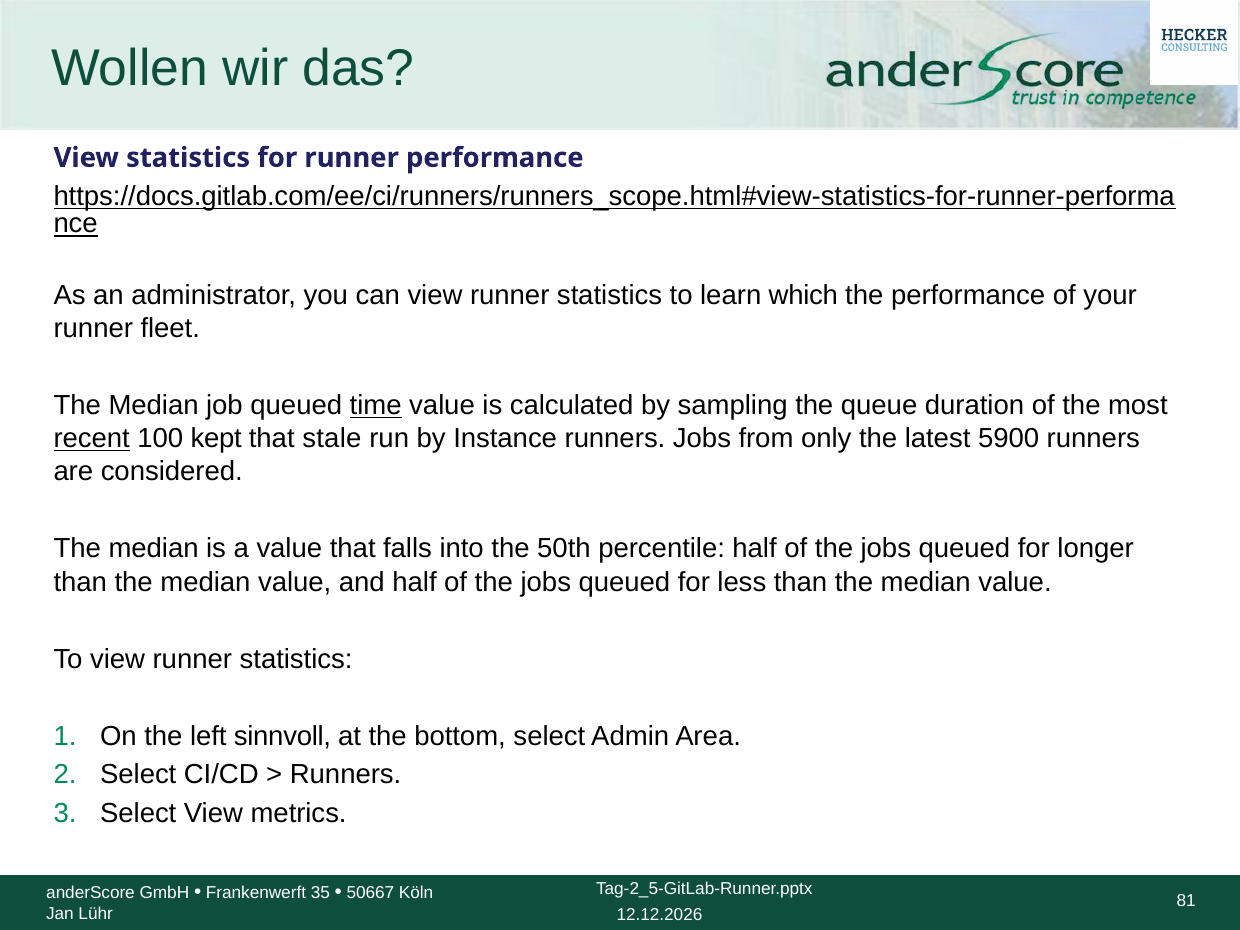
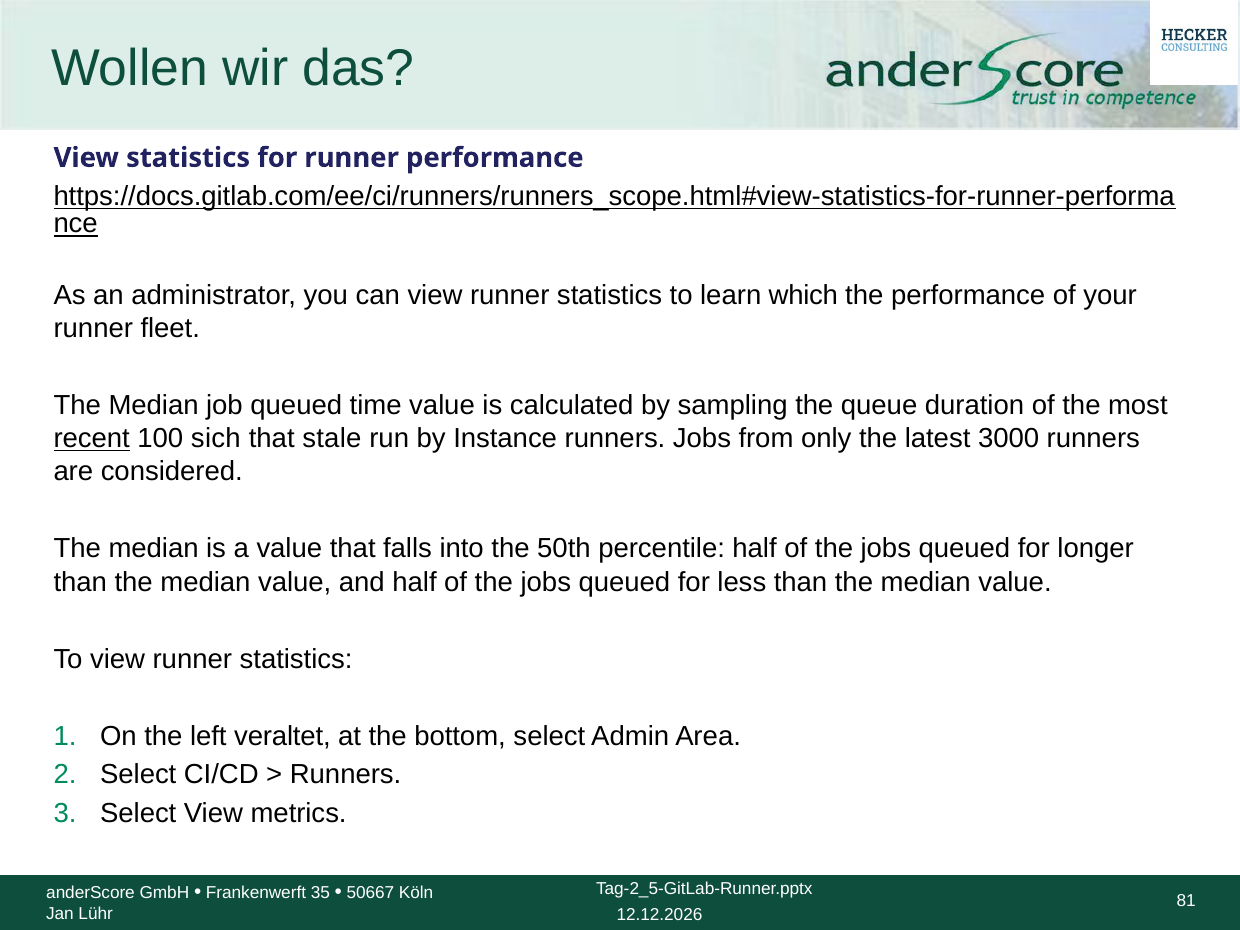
time underline: present -> none
kept: kept -> sich
5900: 5900 -> 3000
sinnvoll: sinnvoll -> veraltet
